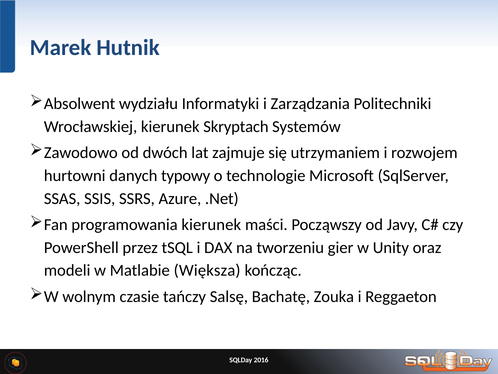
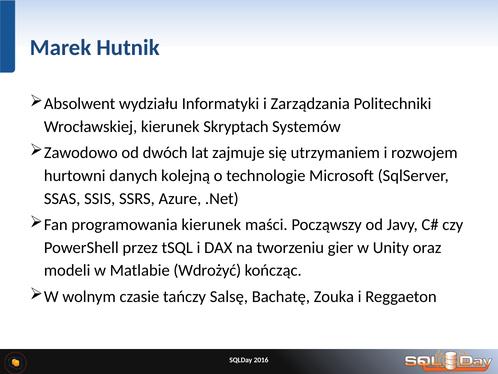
typowy: typowy -> kolejną
Większa: Większa -> Wdrożyć
